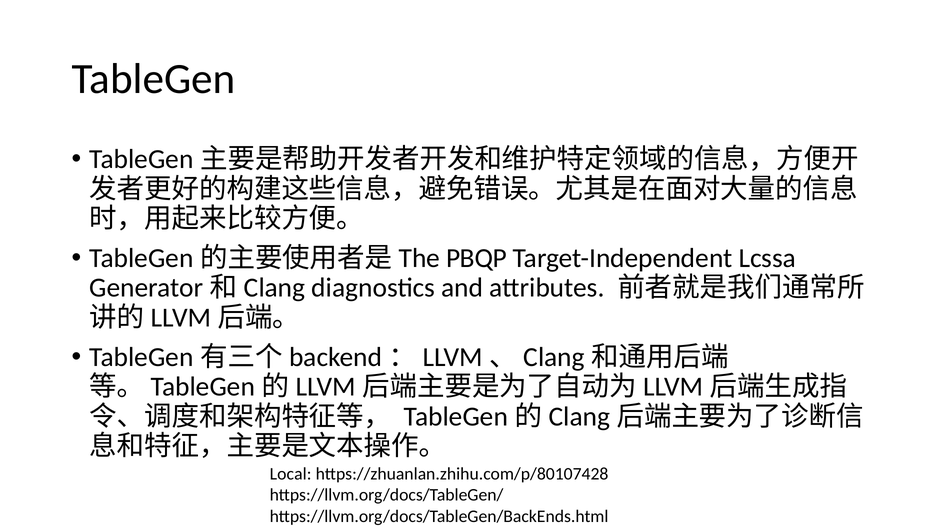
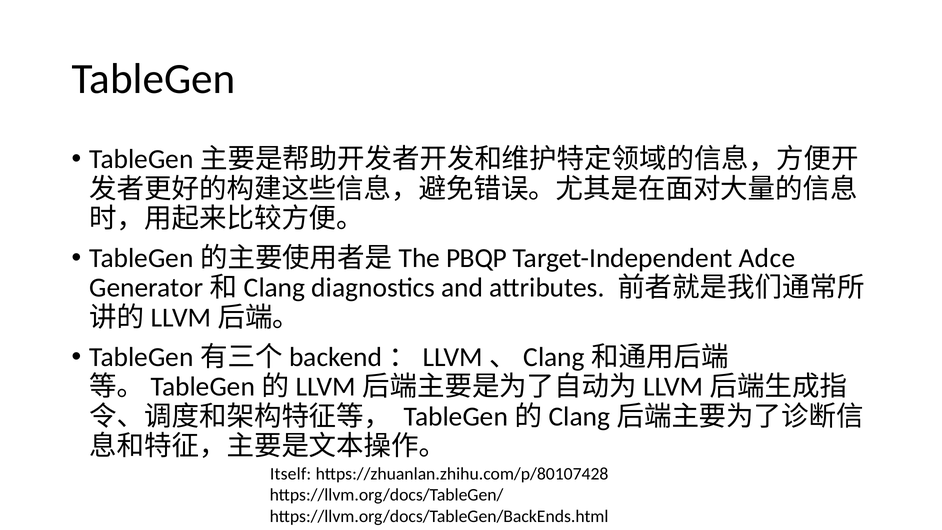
Lcssa: Lcssa -> Adce
Local: Local -> Itself
